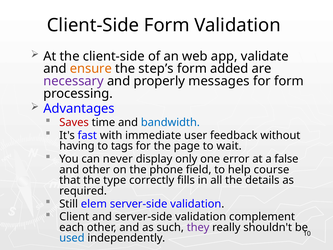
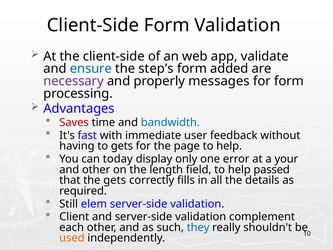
ensure colour: orange -> blue
to tags: tags -> gets
page to wait: wait -> help
never: never -> today
false: false -> your
phone: phone -> length
course: course -> passed
the type: type -> gets
they colour: purple -> blue
used colour: blue -> orange
